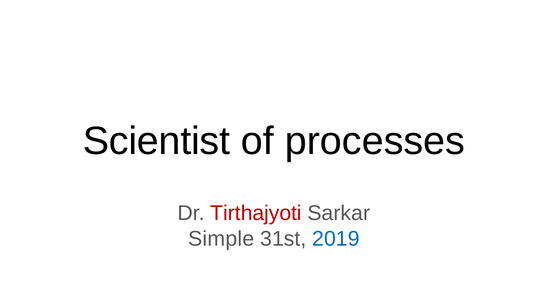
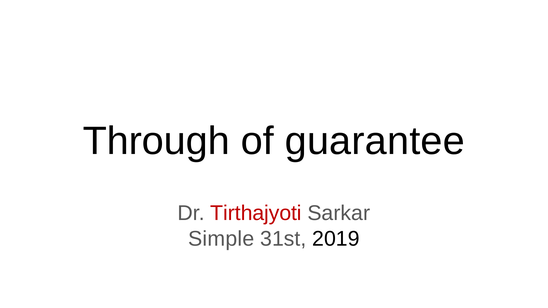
Scientist: Scientist -> Through
processes: processes -> guarantee
2019 colour: blue -> black
